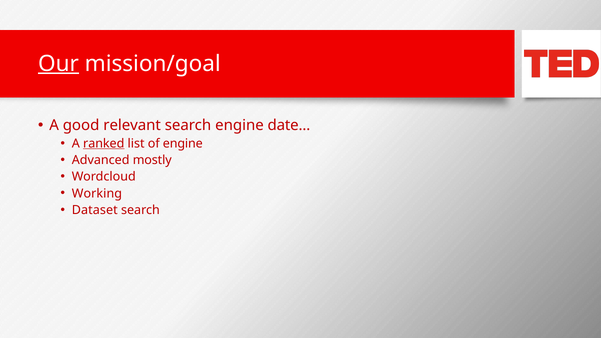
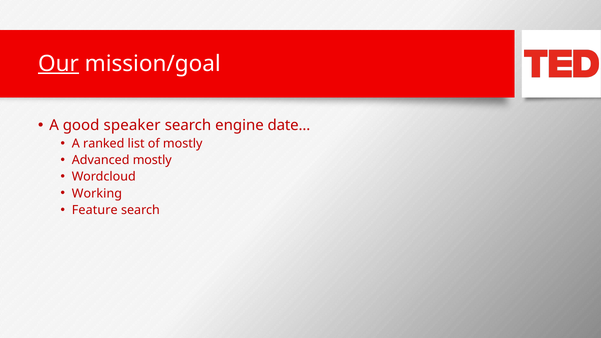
relevant: relevant -> speaker
ranked underline: present -> none
of engine: engine -> mostly
Dataset: Dataset -> Feature
